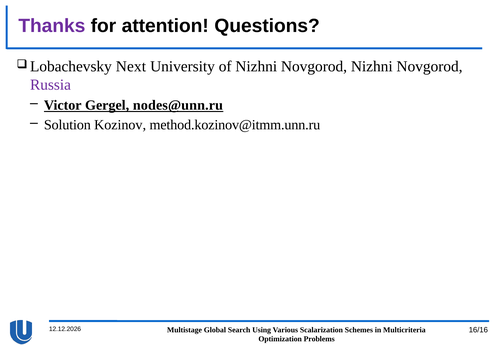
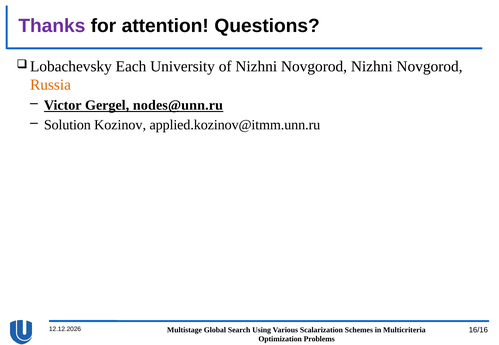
Next: Next -> Each
Russia colour: purple -> orange
method.kozinov@itmm.unn.ru: method.kozinov@itmm.unn.ru -> applied.kozinov@itmm.unn.ru
